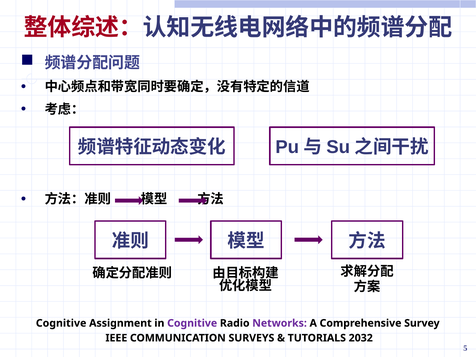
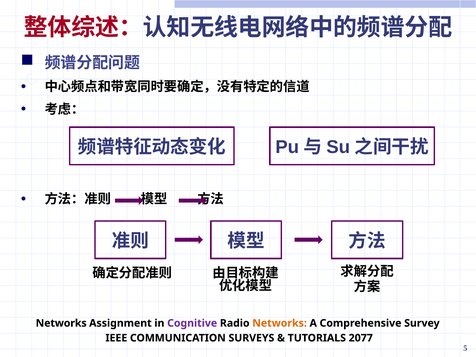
Cognitive at (61, 323): Cognitive -> Networks
Networks at (280, 323) colour: purple -> orange
2032: 2032 -> 2077
